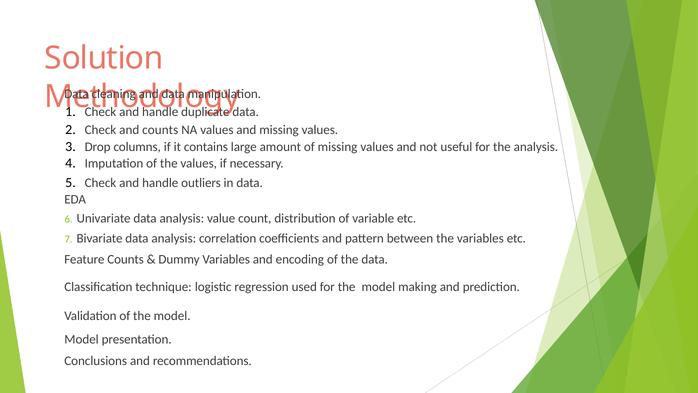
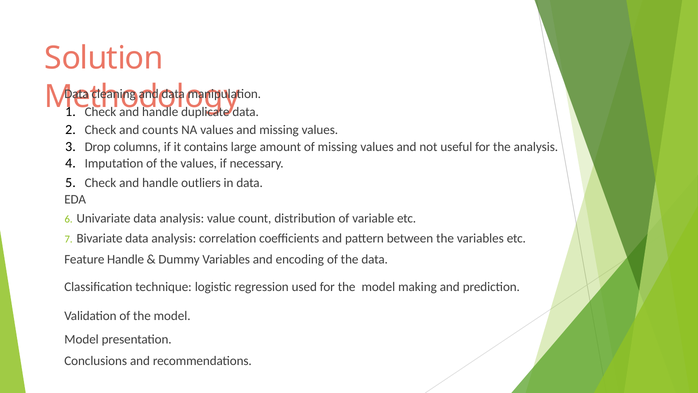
Feature Counts: Counts -> Handle
